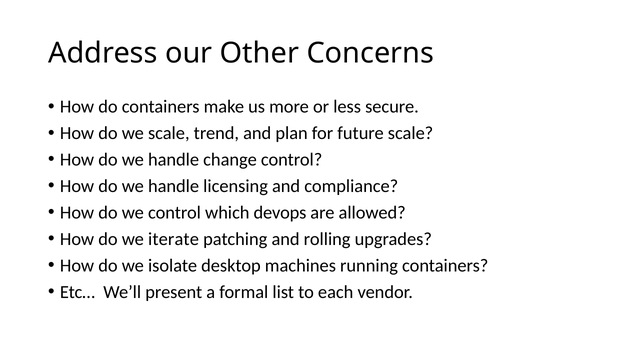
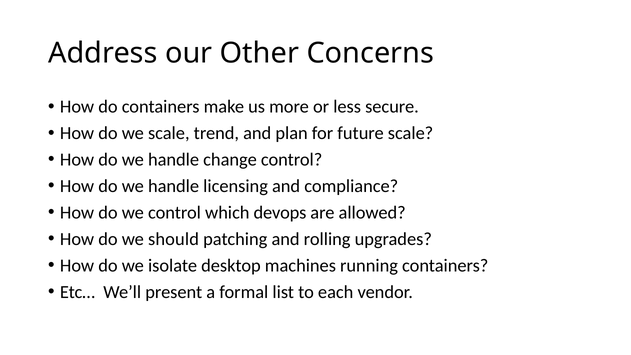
iterate: iterate -> should
